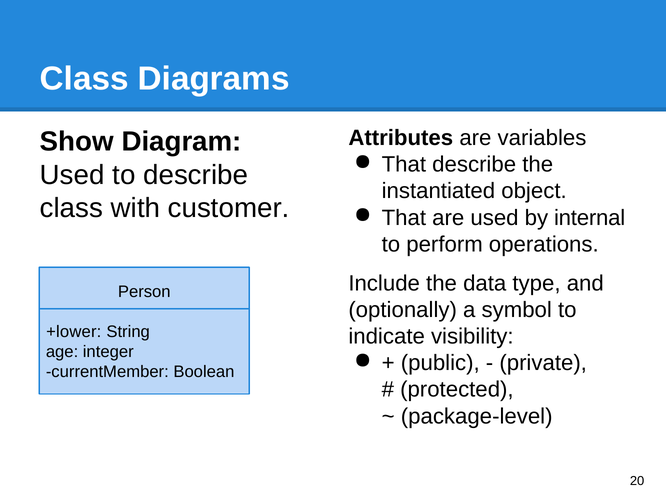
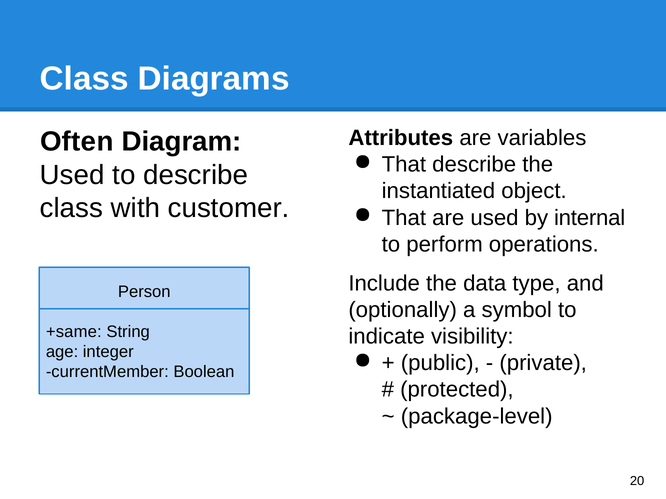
Show: Show -> Often
+lower: +lower -> +same
